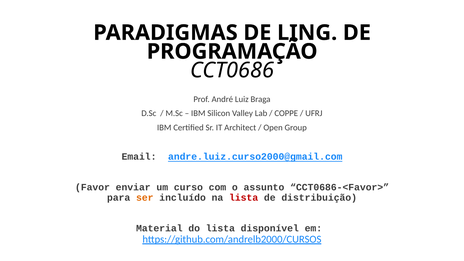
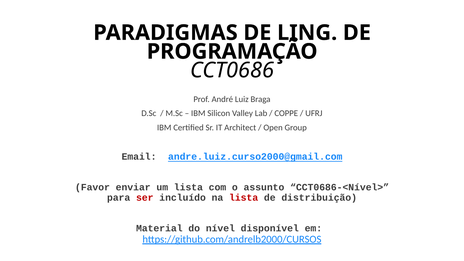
um curso: curso -> lista
CCT0686-<Favor>: CCT0686-<Favor> -> CCT0686-<Nível>
ser colour: orange -> red
do lista: lista -> nível
